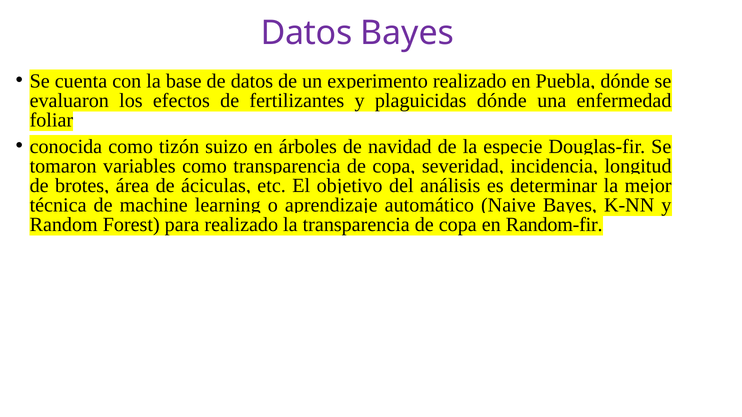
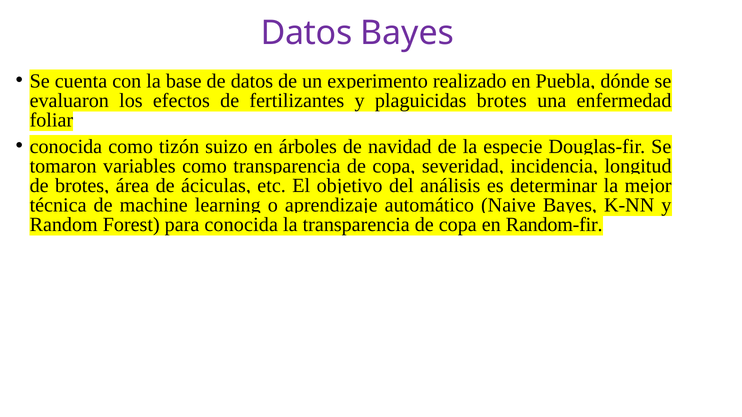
plaguicidas dónde: dónde -> brotes
para realizado: realizado -> conocida
